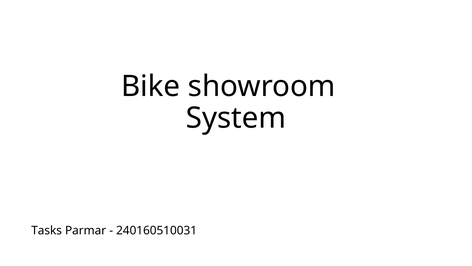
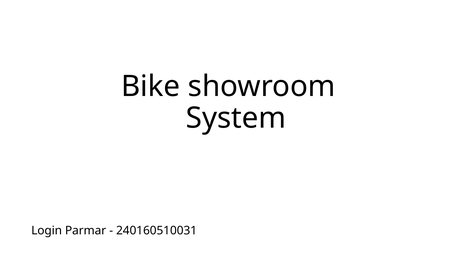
Tasks: Tasks -> Login
